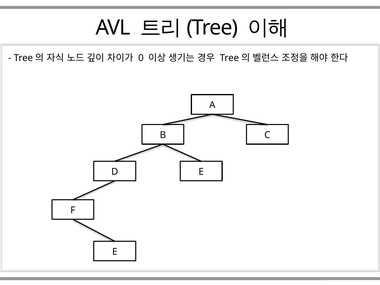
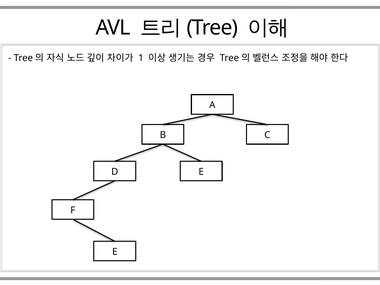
0: 0 -> 1
